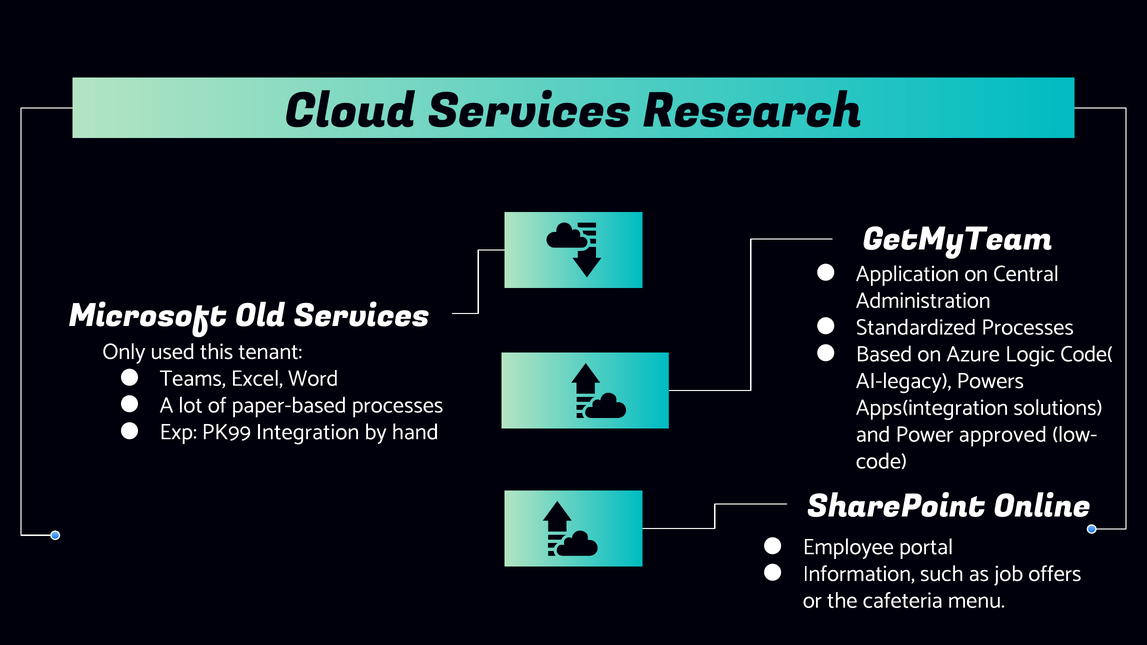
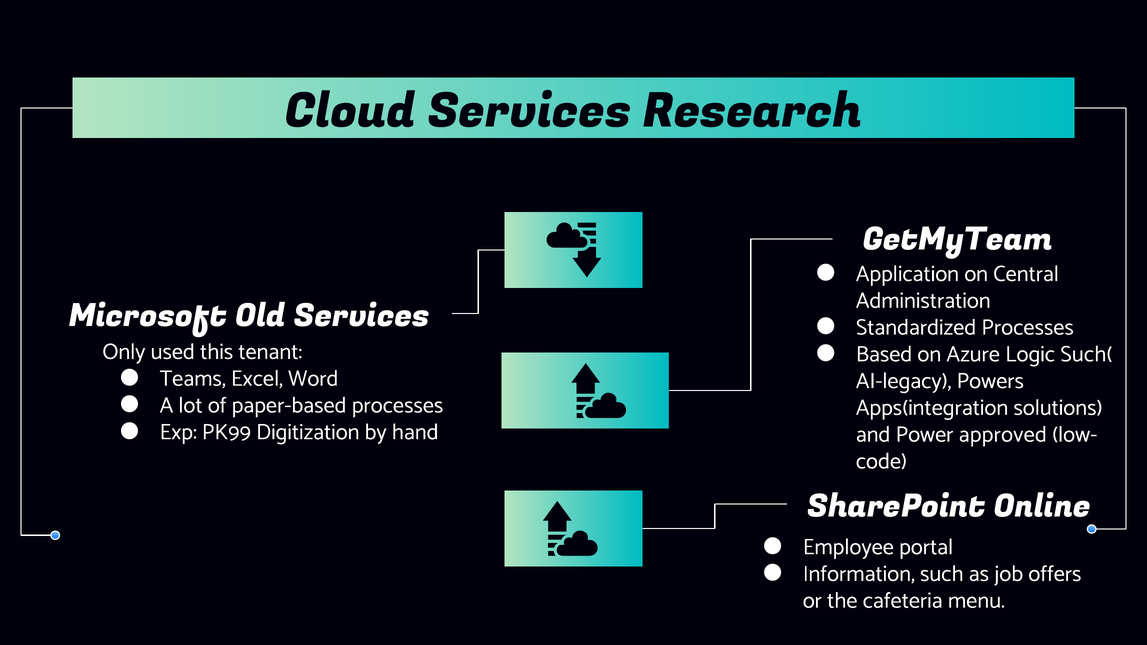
Code(: Code( -> Such(
Integration: Integration -> Digitization
